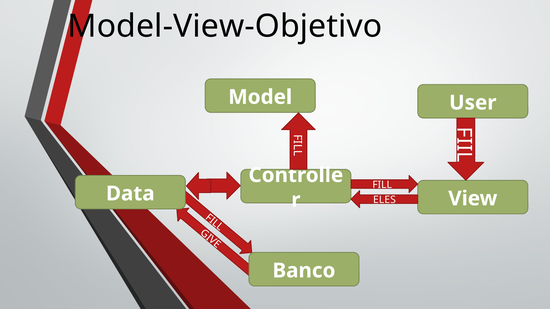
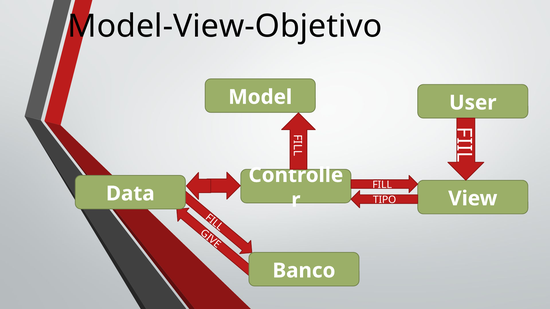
ELES: ELES -> TIPO
